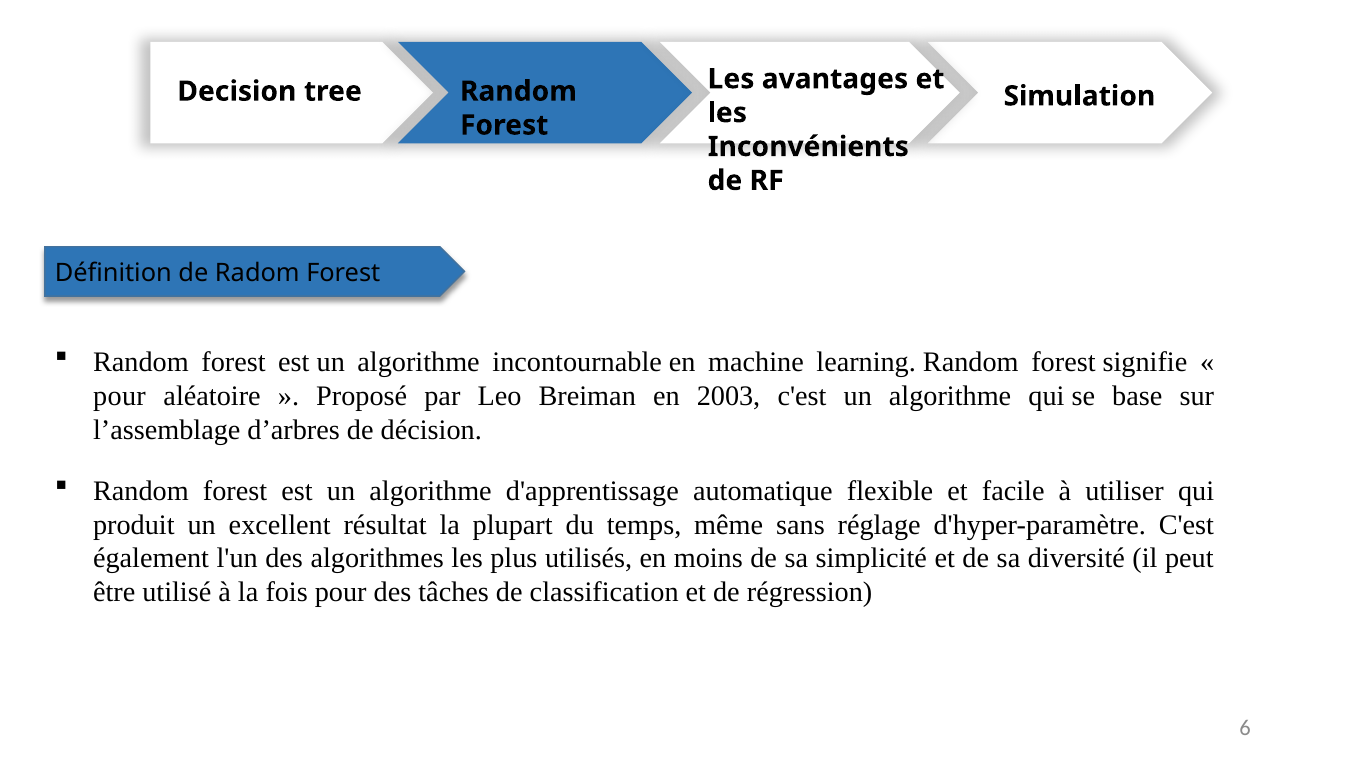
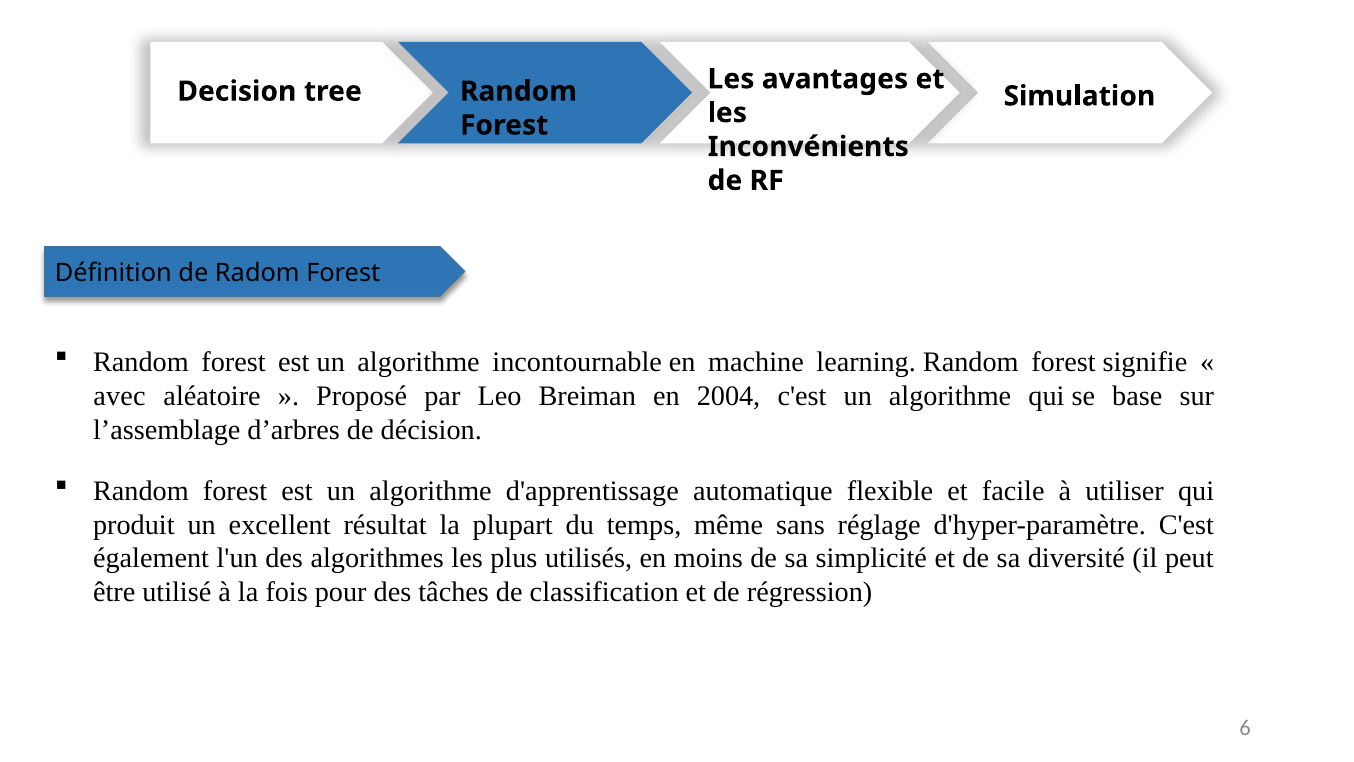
pour at (120, 396): pour -> avec
2003: 2003 -> 2004
